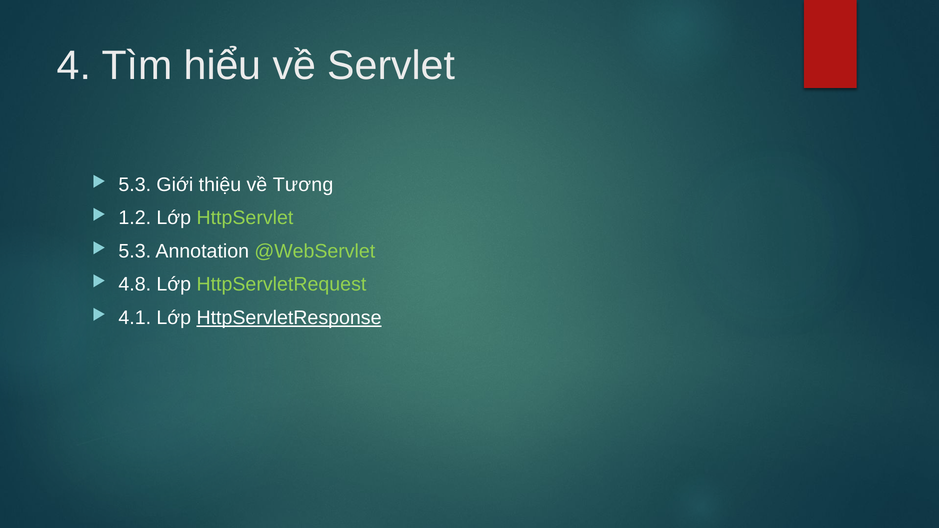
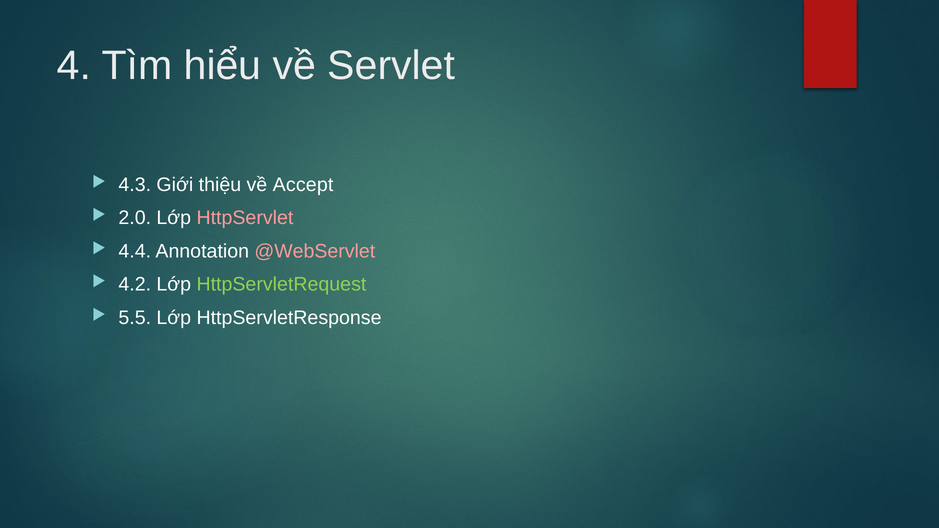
5.3 at (135, 185): 5.3 -> 4.3
Tương: Tương -> Accept
1.2: 1.2 -> 2.0
HttpServlet colour: light green -> pink
5.3 at (135, 251): 5.3 -> 4.4
@WebServlet colour: light green -> pink
4.8: 4.8 -> 4.2
4.1: 4.1 -> 5.5
HttpServletResponse underline: present -> none
